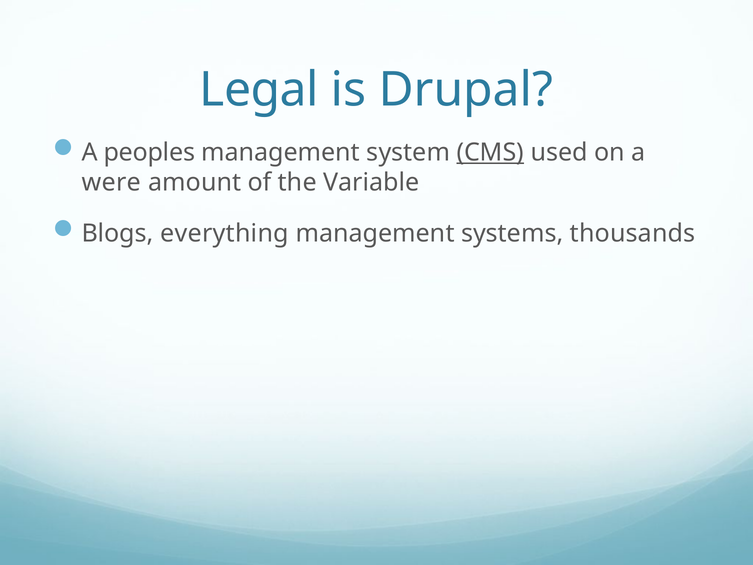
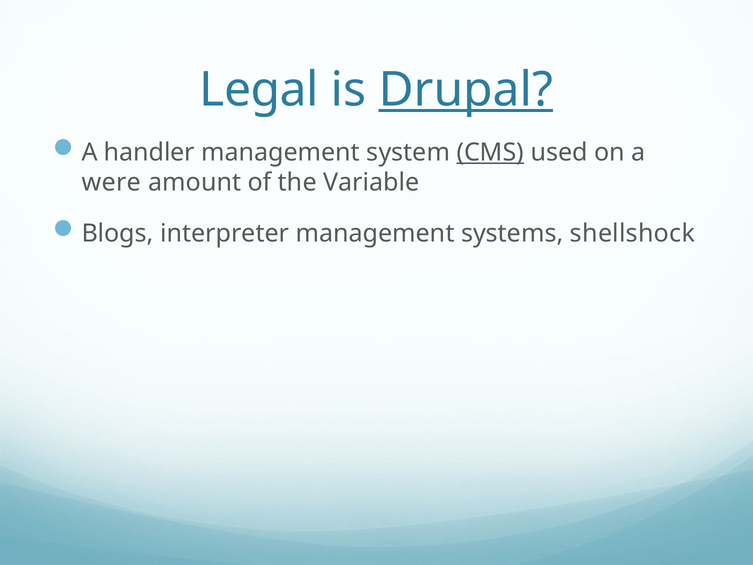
Drupal underline: none -> present
peoples: peoples -> handler
everything: everything -> interpreter
thousands: thousands -> shellshock
